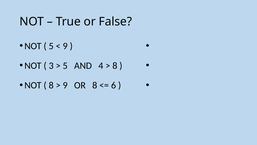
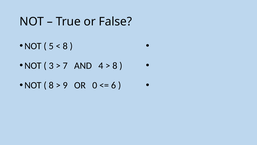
9 at (65, 46): 9 -> 8
5 at (65, 65): 5 -> 7
OR 8: 8 -> 0
